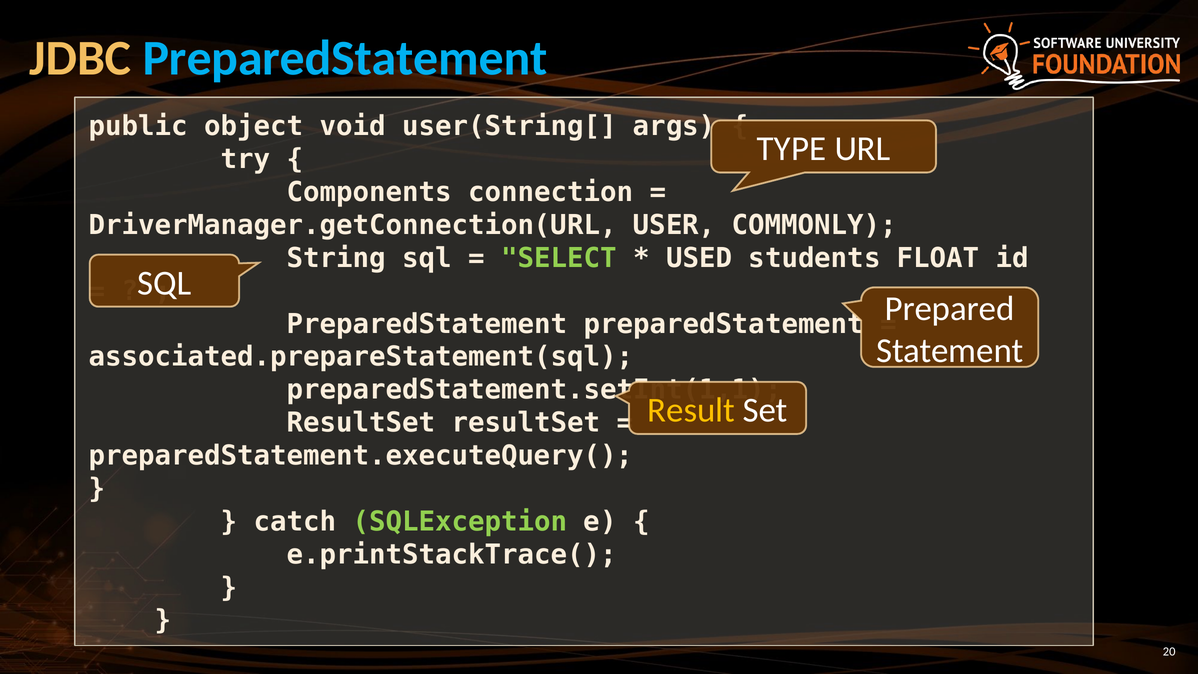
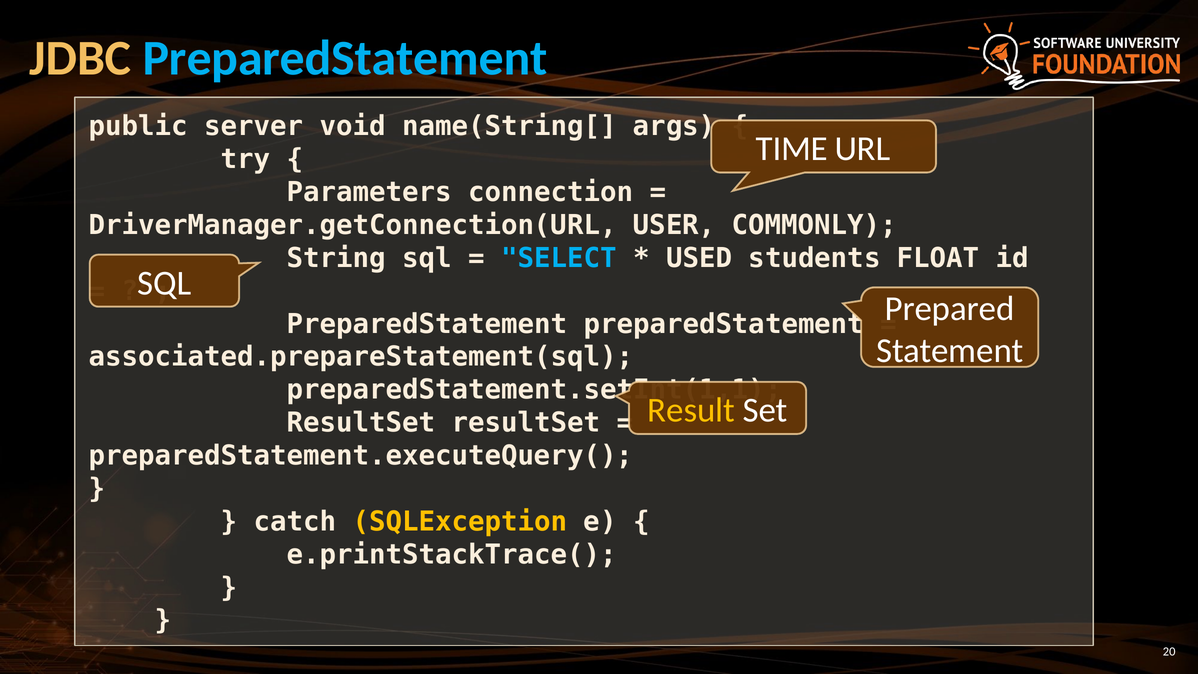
object: object -> server
user(String[: user(String[ -> name(String[
TYPE: TYPE -> TIME
Components: Components -> Parameters
SELECT colour: light green -> light blue
SQLException colour: light green -> yellow
